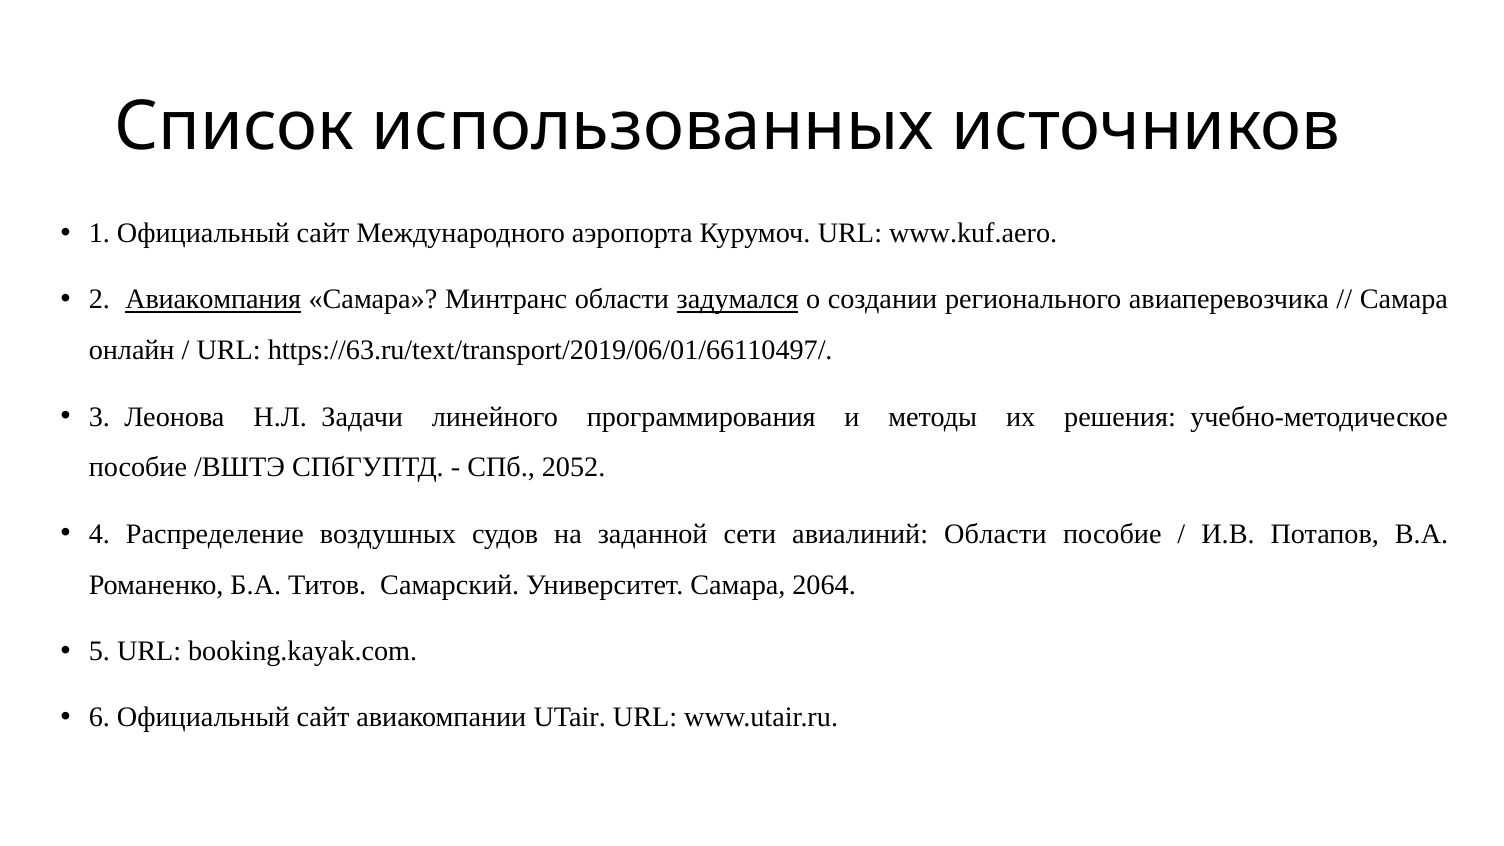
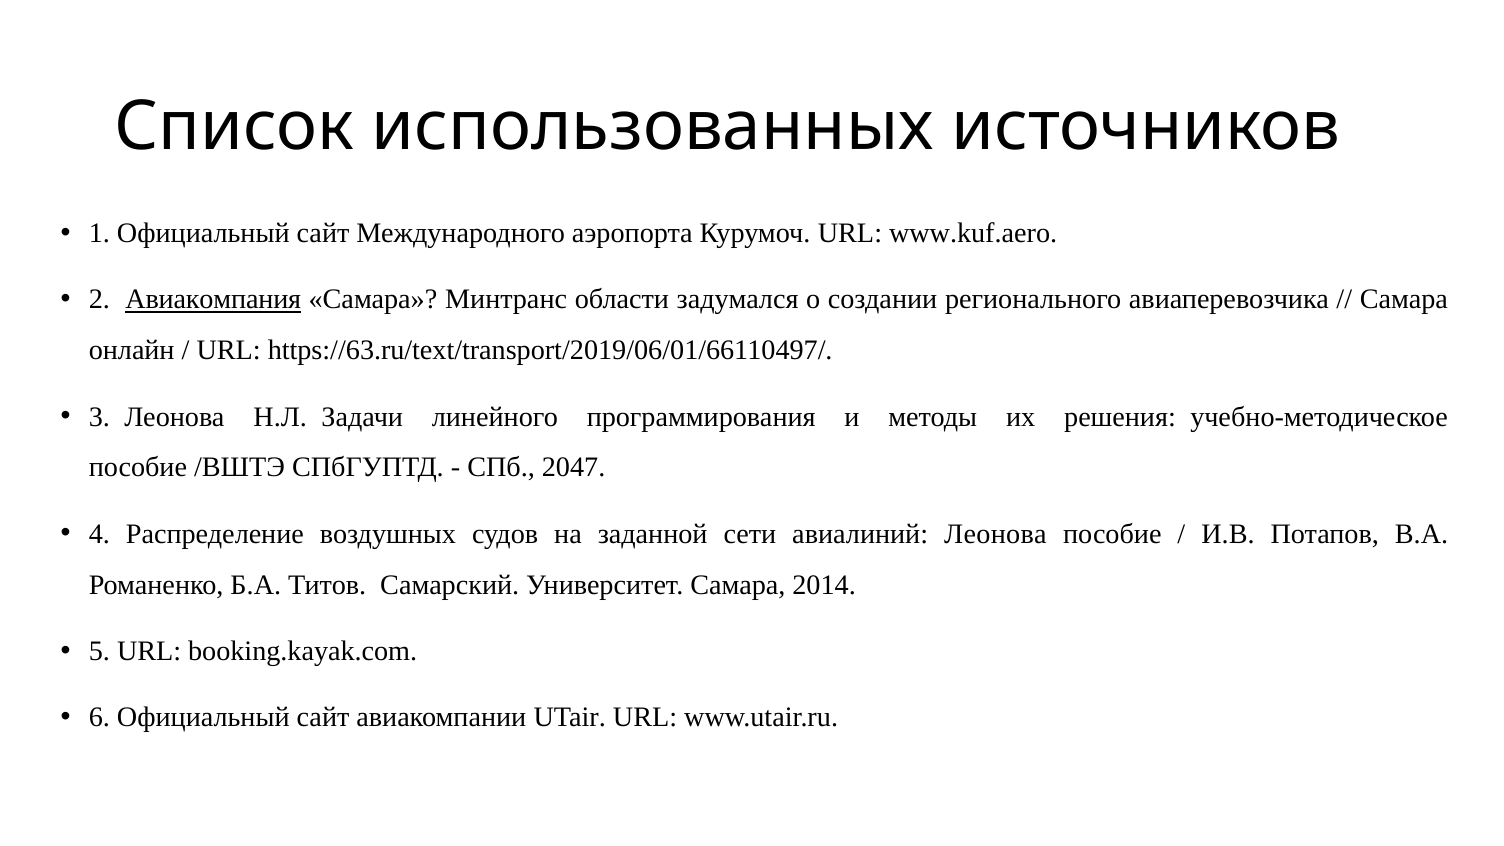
задумался underline: present -> none
2052: 2052 -> 2047
авиалиний Области: Области -> Леонова
2064: 2064 -> 2014
